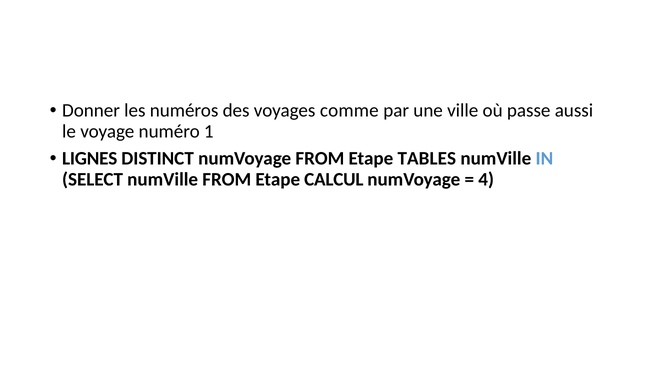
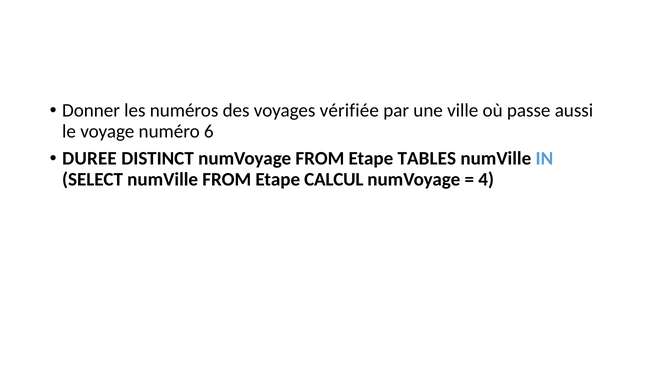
comme: comme -> vérifiée
1: 1 -> 6
LIGNES: LIGNES -> DUREE
